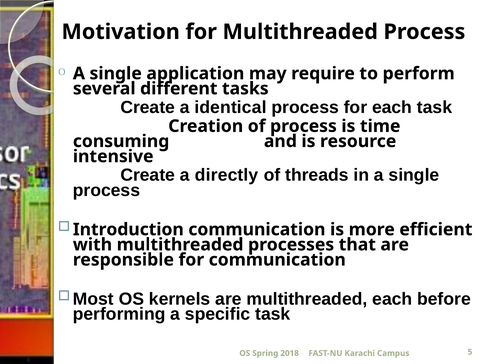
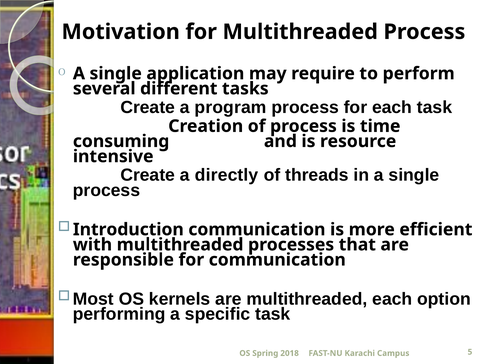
identical: identical -> program
before: before -> option
